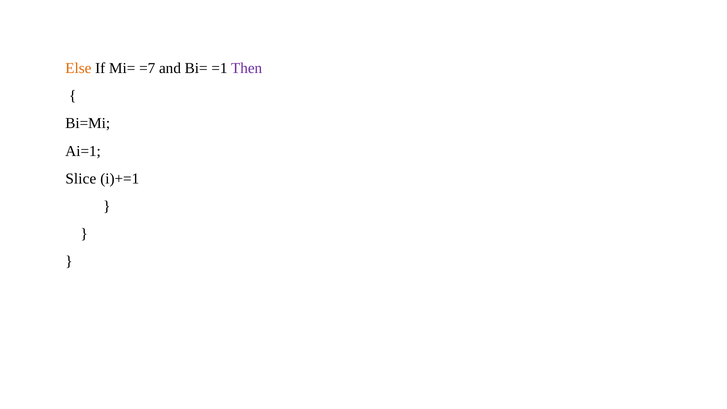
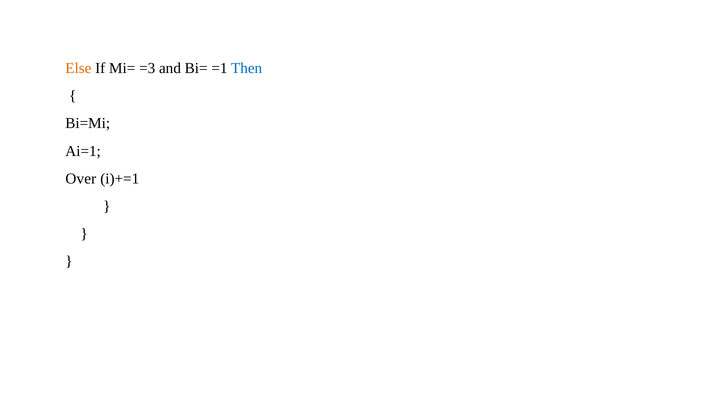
=7: =7 -> =3
Then colour: purple -> blue
Slice: Slice -> Over
